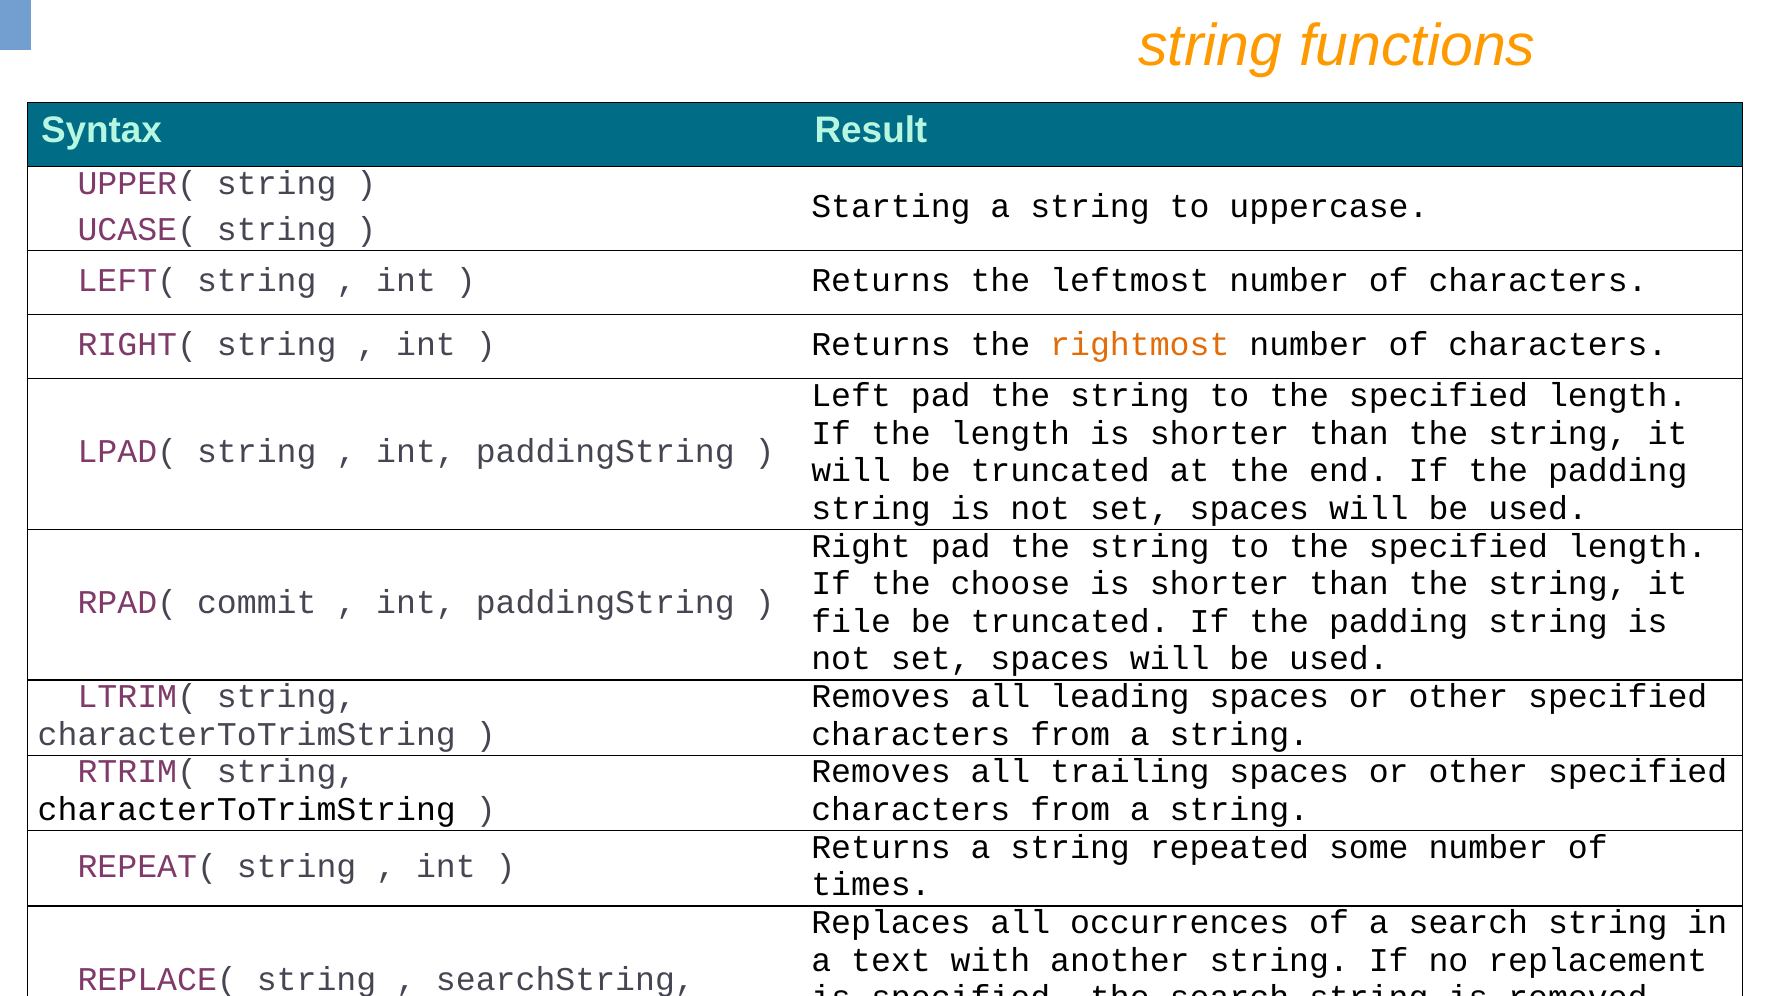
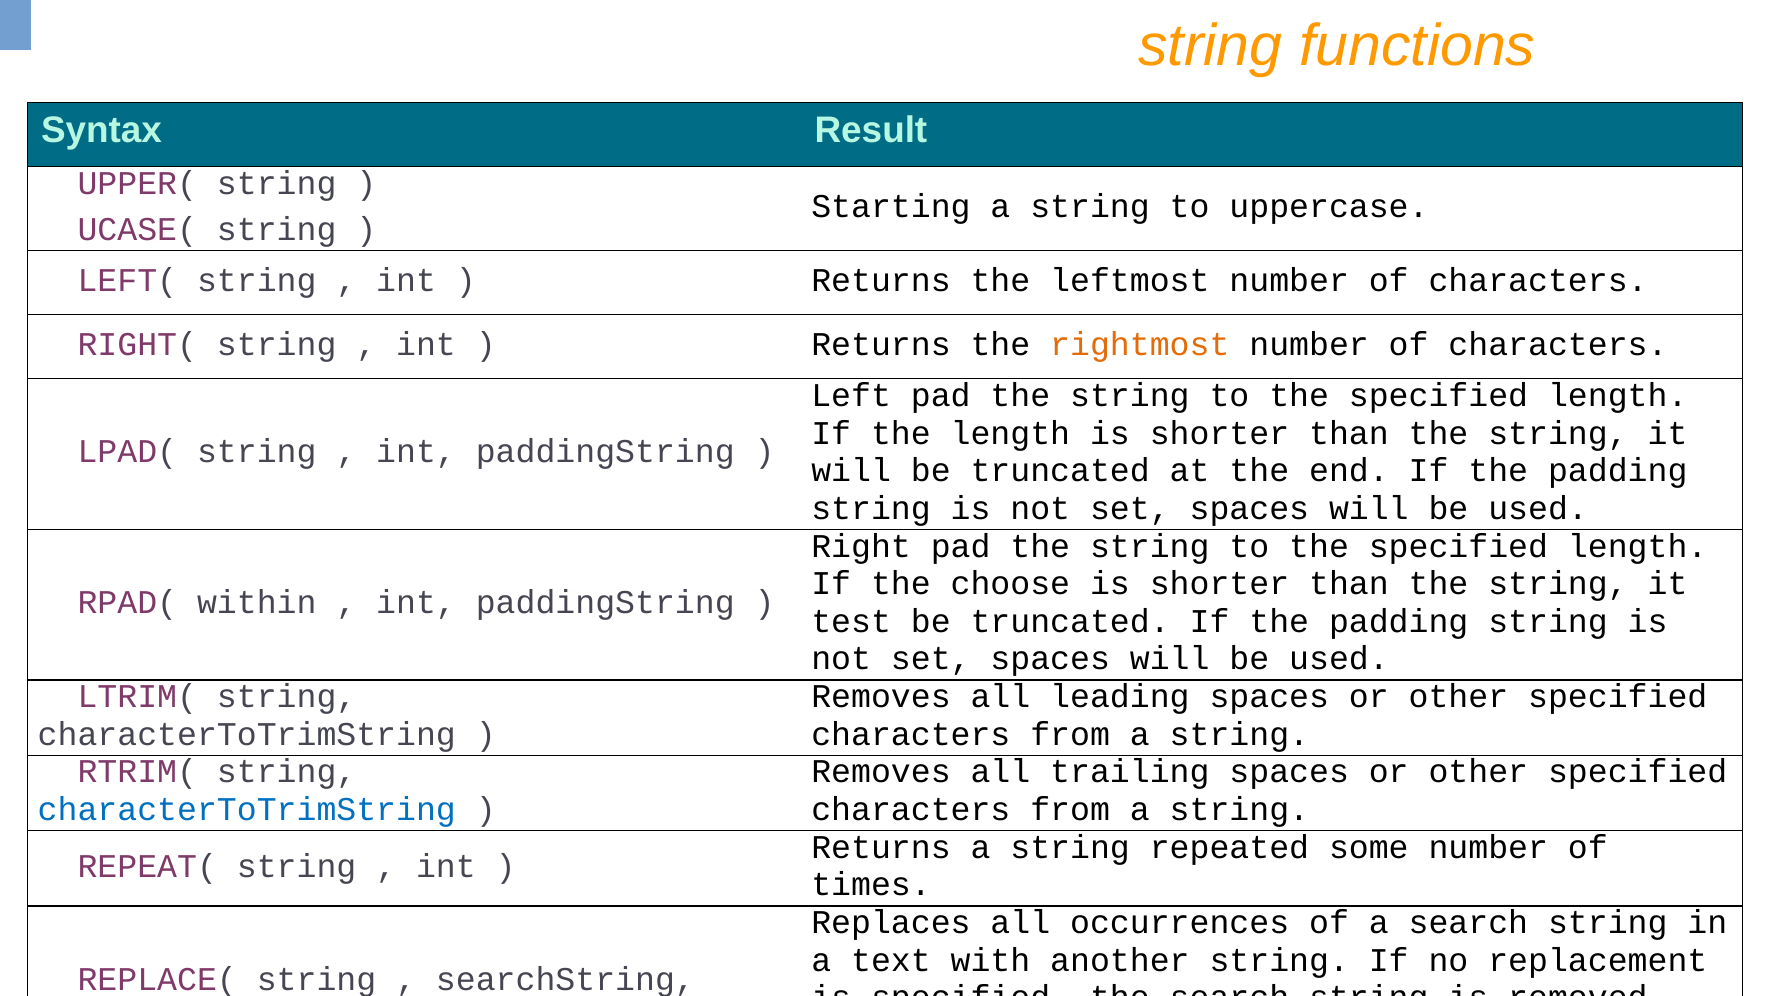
commit: commit -> within
file: file -> test
characterToTrimString at (247, 809) colour: black -> blue
